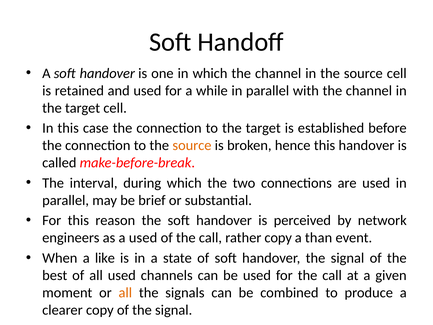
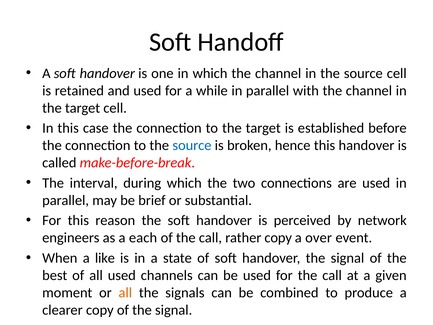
source at (192, 145) colour: orange -> blue
a used: used -> each
than: than -> over
